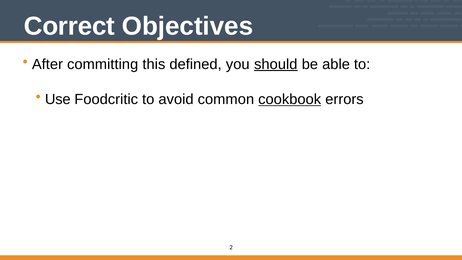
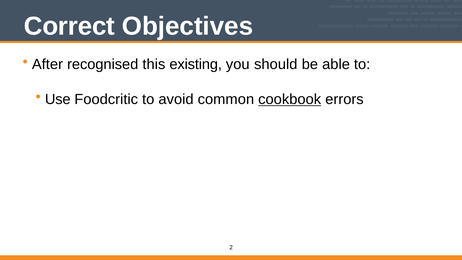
committing: committing -> recognised
defined: defined -> existing
should underline: present -> none
